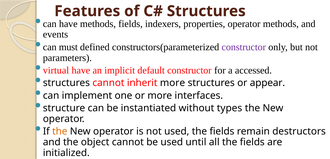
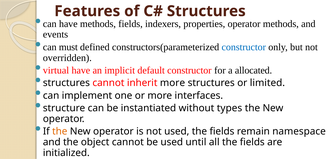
constructor at (244, 47) colour: purple -> blue
parameters: parameters -> overridden
accessed: accessed -> allocated
appear: appear -> limited
destructors: destructors -> namespace
